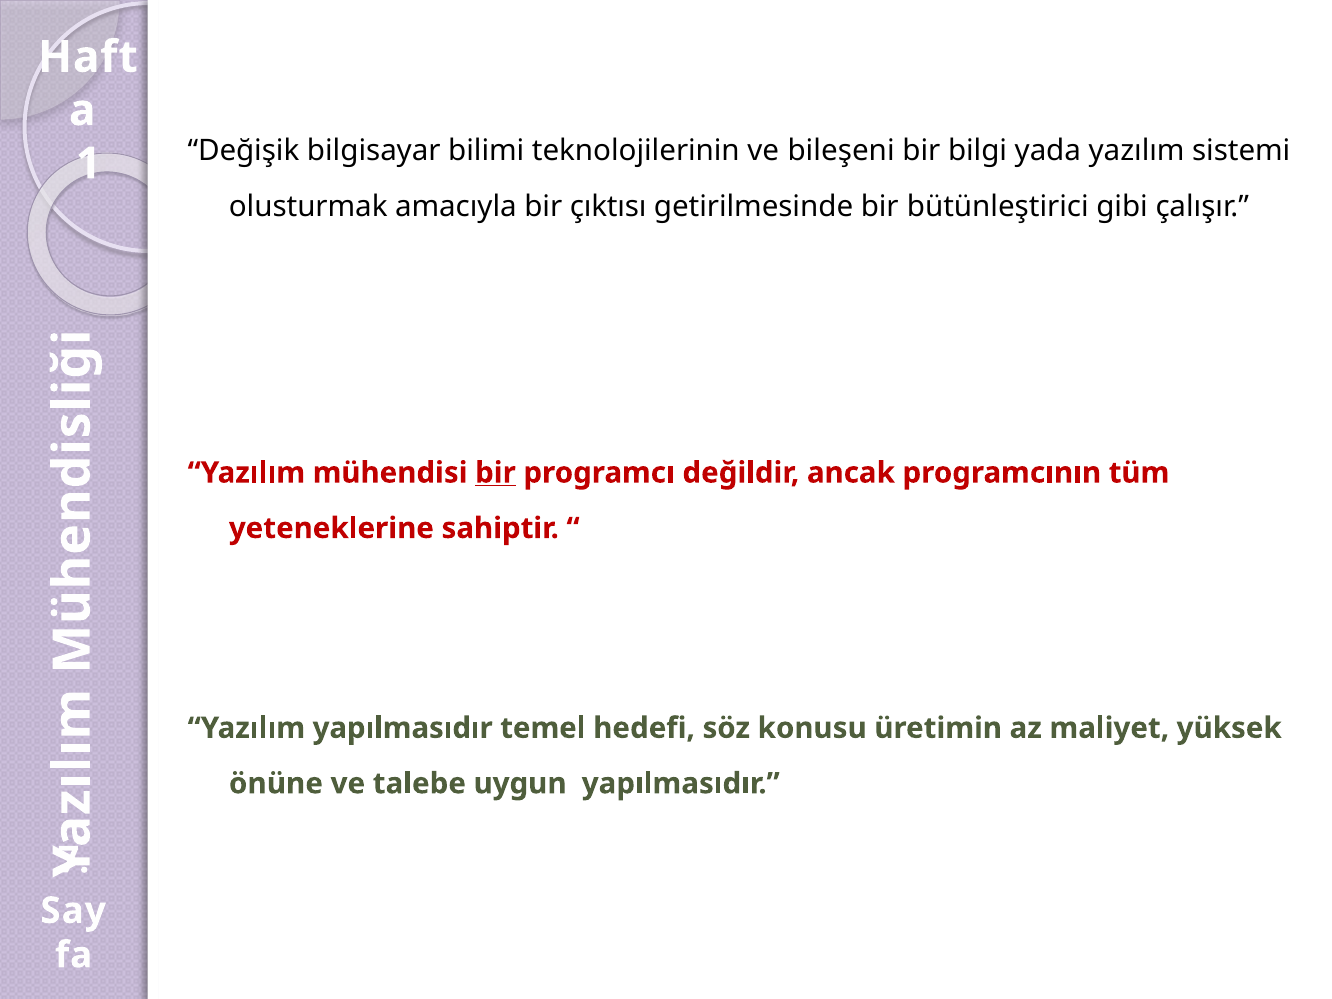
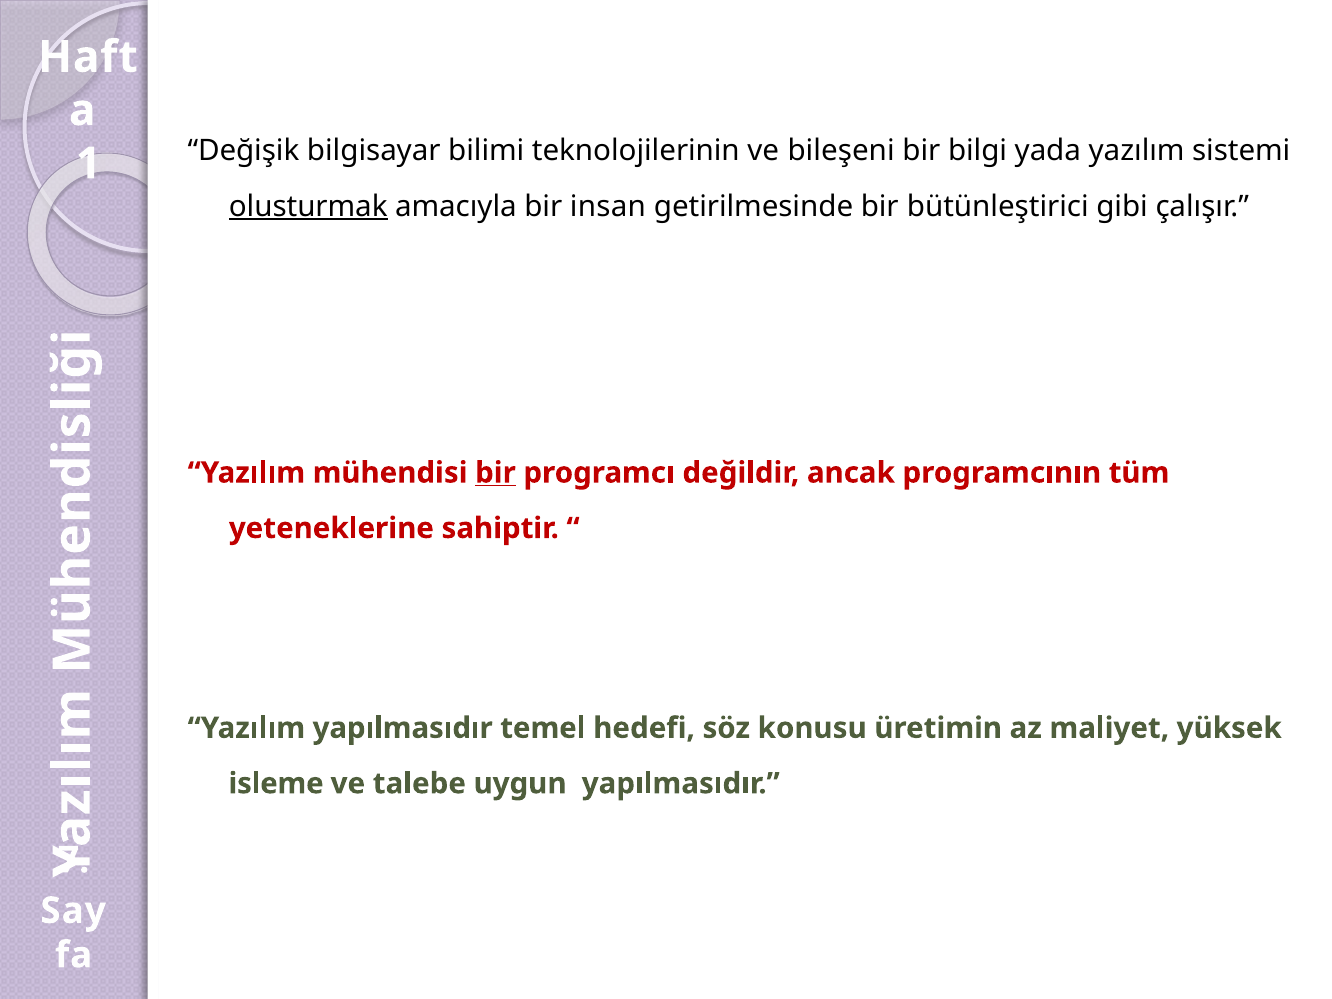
olusturmak underline: none -> present
çıktısı: çıktısı -> insan
önüne: önüne -> isleme
